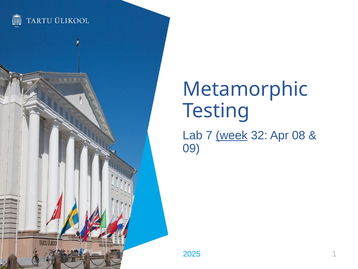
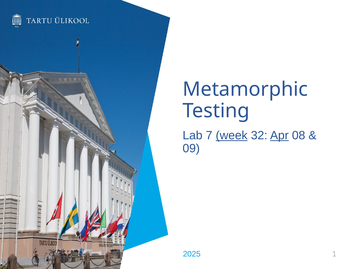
Apr underline: none -> present
